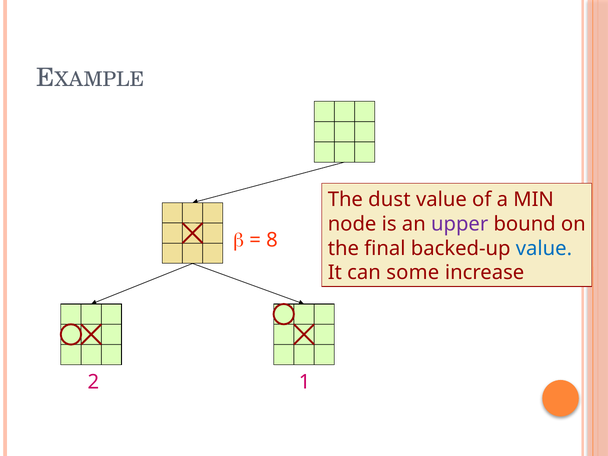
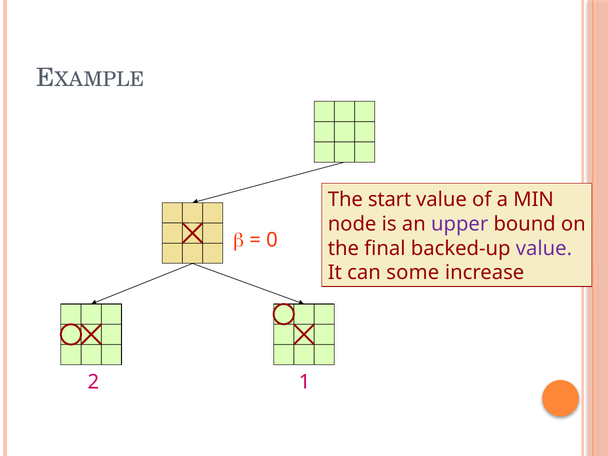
dust: dust -> start
8: 8 -> 0
value at (544, 248) colour: blue -> purple
